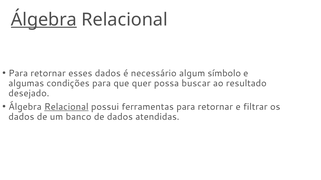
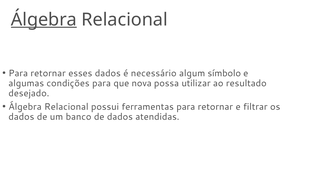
quer: quer -> nova
buscar: buscar -> utilizar
Relacional at (66, 107) underline: present -> none
